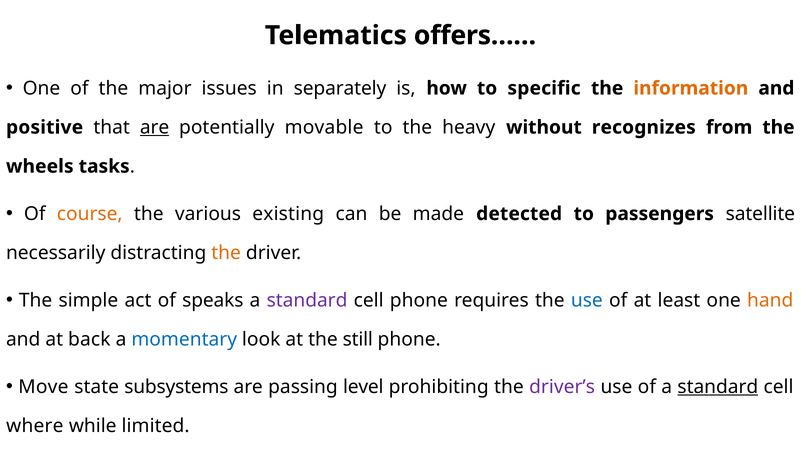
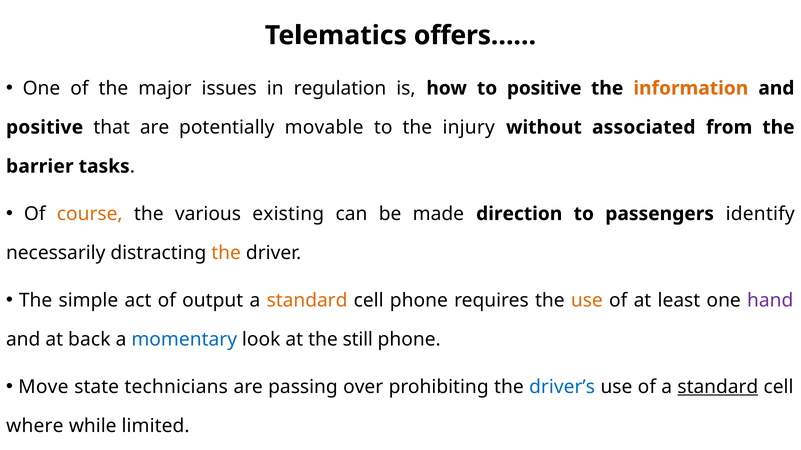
separately: separately -> regulation
to specific: specific -> positive
are at (155, 127) underline: present -> none
heavy: heavy -> injury
recognizes: recognizes -> associated
wheels: wheels -> barrier
detected: detected -> direction
satellite: satellite -> identify
speaks: speaks -> output
standard at (307, 301) colour: purple -> orange
use at (587, 301) colour: blue -> orange
hand colour: orange -> purple
subsystems: subsystems -> technicians
level: level -> over
driver’s colour: purple -> blue
